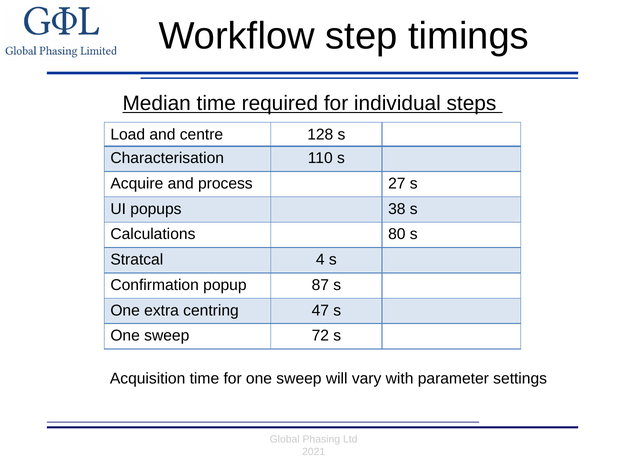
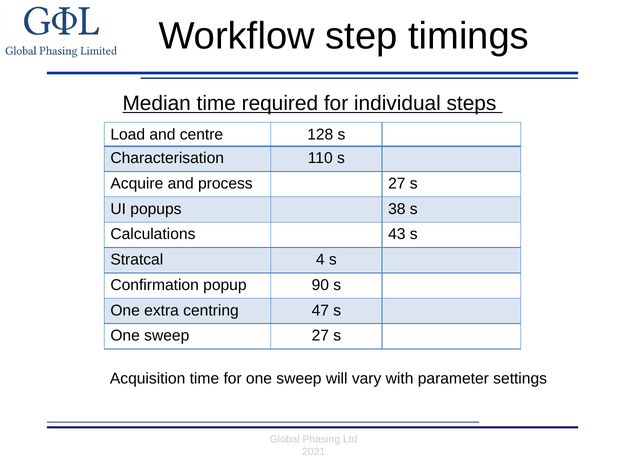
80: 80 -> 43
87: 87 -> 90
sweep 72: 72 -> 27
